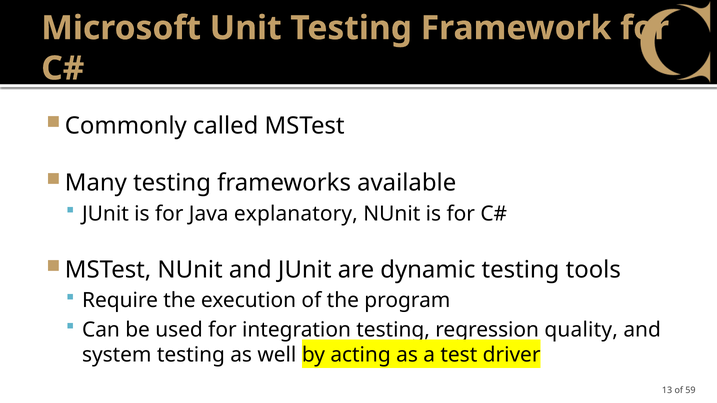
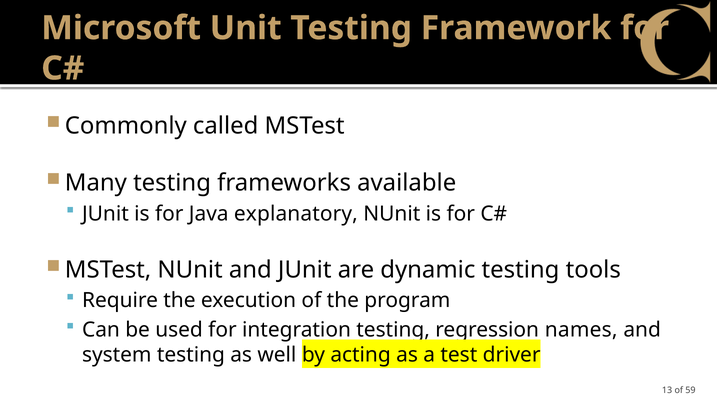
quality: quality -> names
